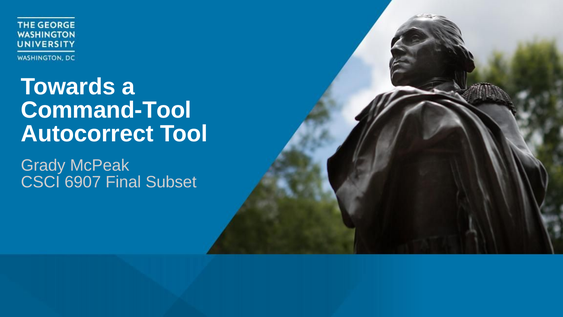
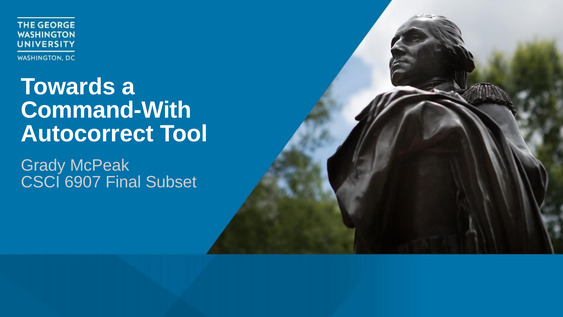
Command-Tool: Command-Tool -> Command-With
